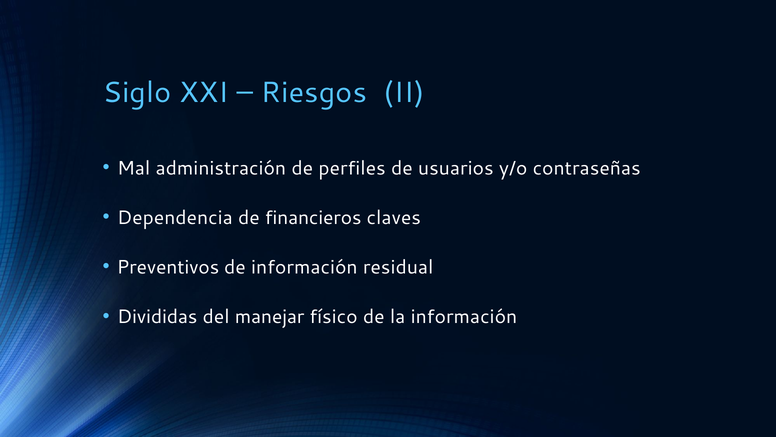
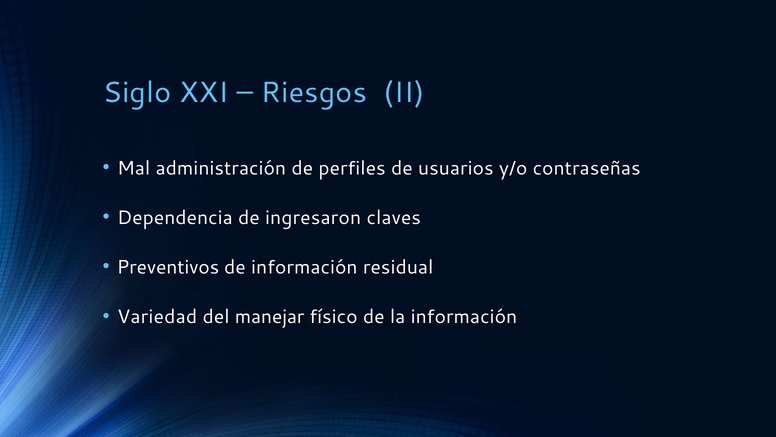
financieros: financieros -> ingresaron
Divididas: Divididas -> Variedad
